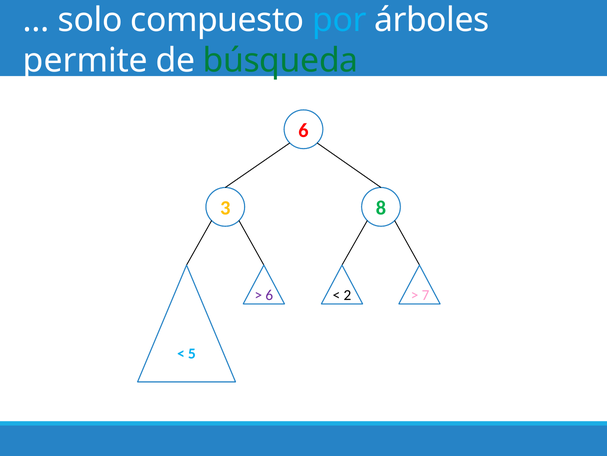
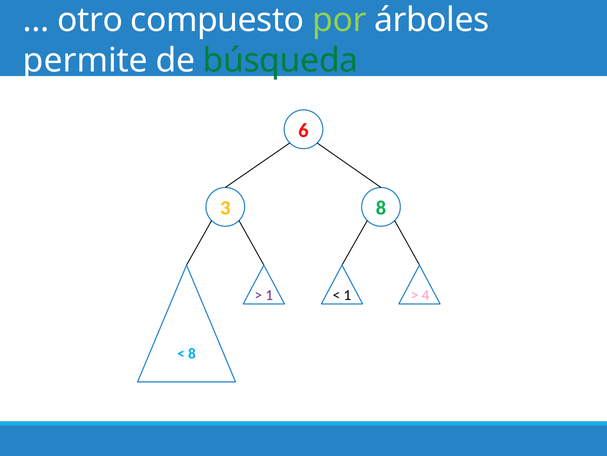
solo: solo -> otro
por colour: light blue -> light green
6 at (269, 295): 6 -> 1
2 at (347, 295): 2 -> 1
7: 7 -> 4
5 at (192, 353): 5 -> 8
